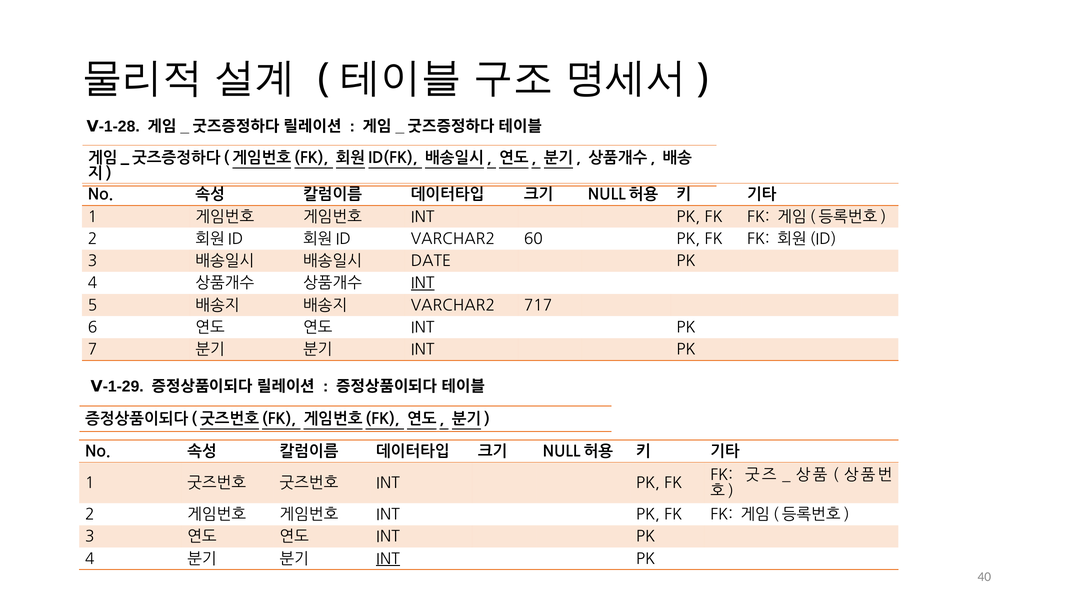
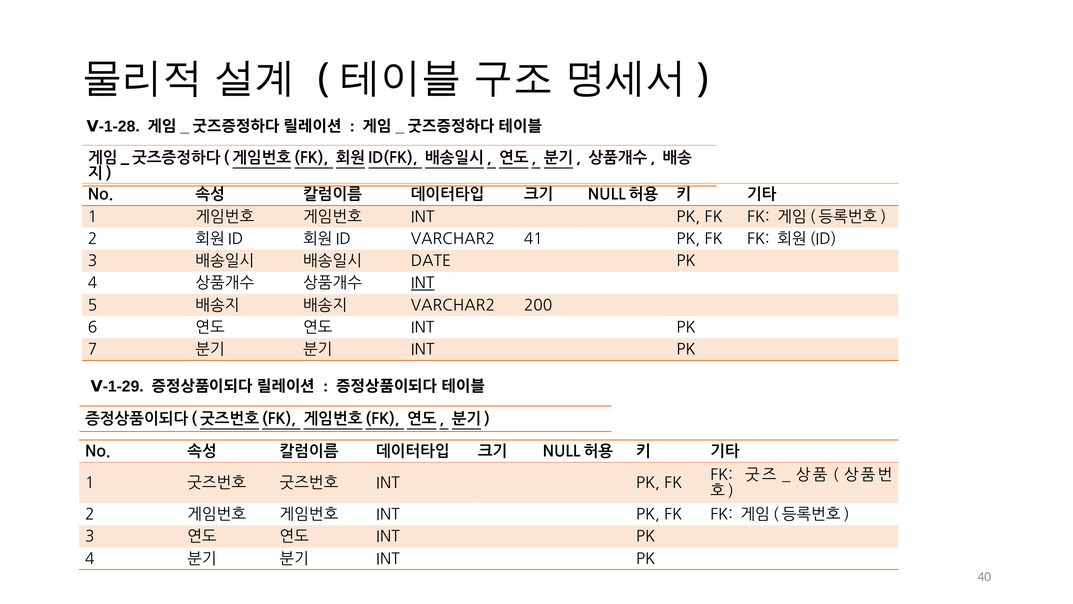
60: 60 -> 41
717: 717 -> 200
INT at (388, 558) underline: present -> none
